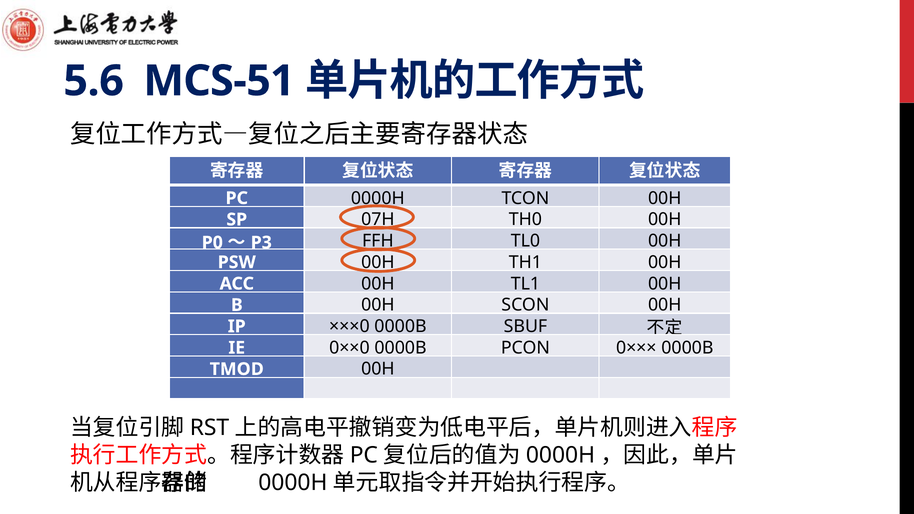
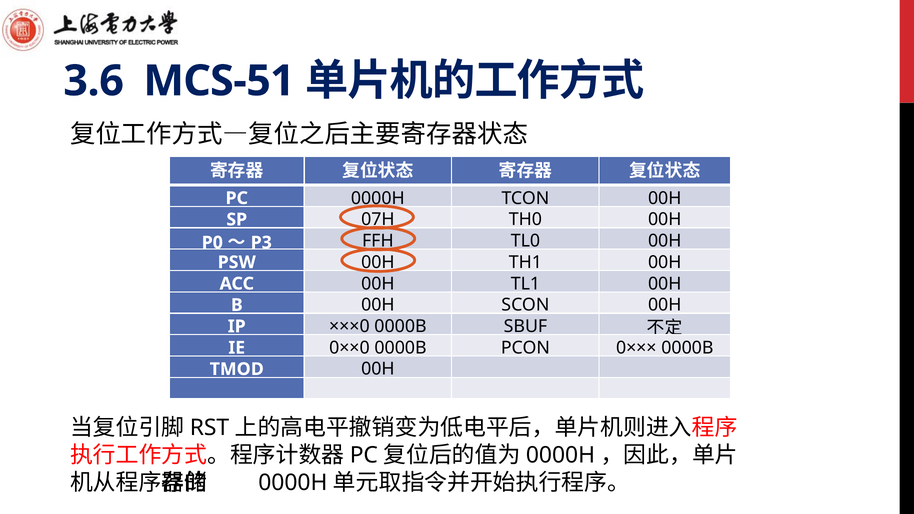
5.6: 5.6 -> 3.6
